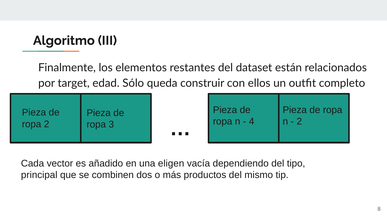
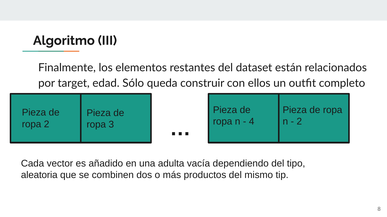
eligen: eligen -> adulta
principal: principal -> aleatoria
